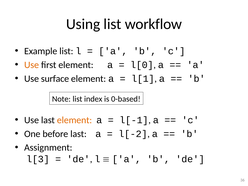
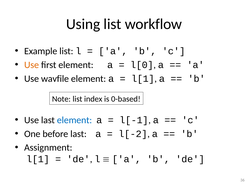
surface: surface -> wavfile
element at (74, 120) colour: orange -> blue
l[3 at (38, 159): l[3 -> l[1
